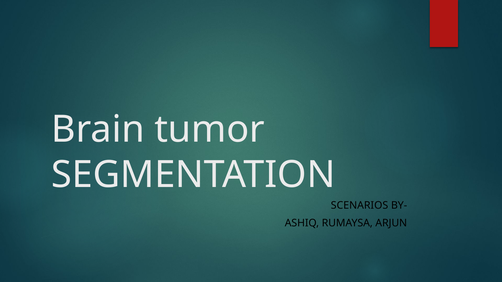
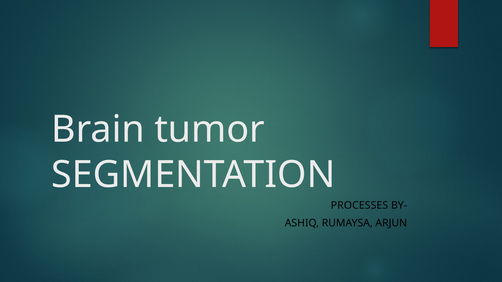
SCENARIOS: SCENARIOS -> PROCESSES
